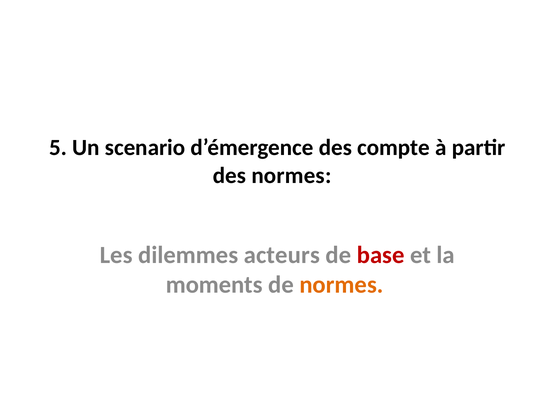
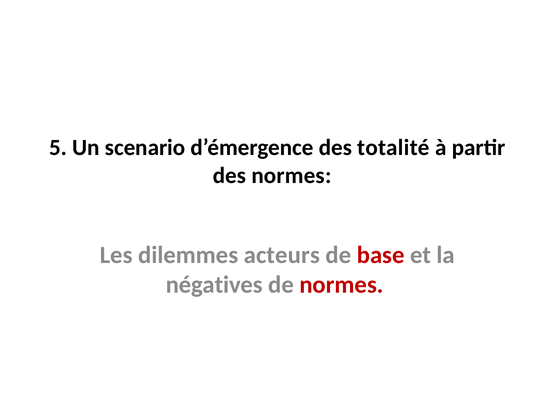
compte: compte -> totalité
moments: moments -> négatives
normes at (341, 285) colour: orange -> red
